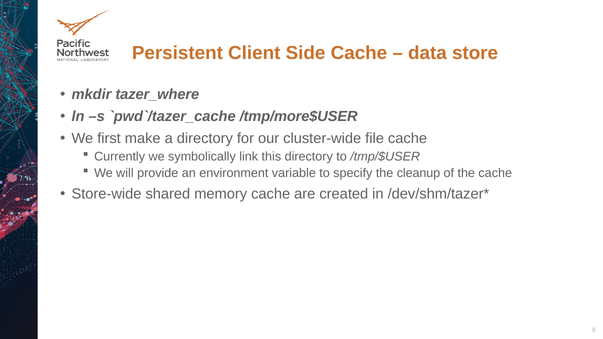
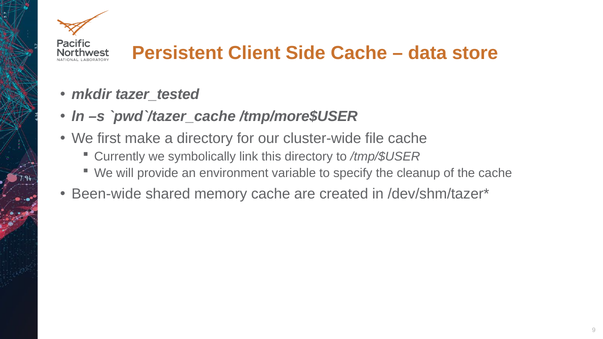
tazer_where: tazer_where -> tazer_tested
Store-wide: Store-wide -> Been-wide
